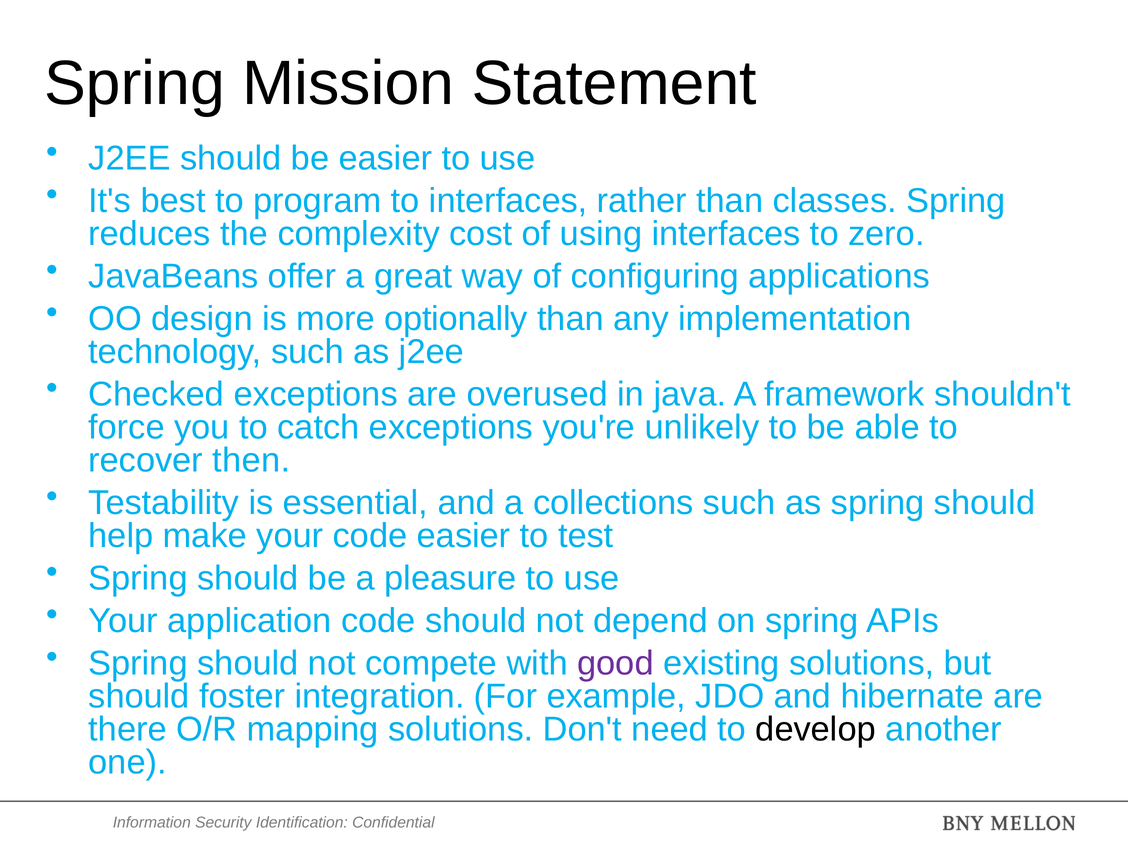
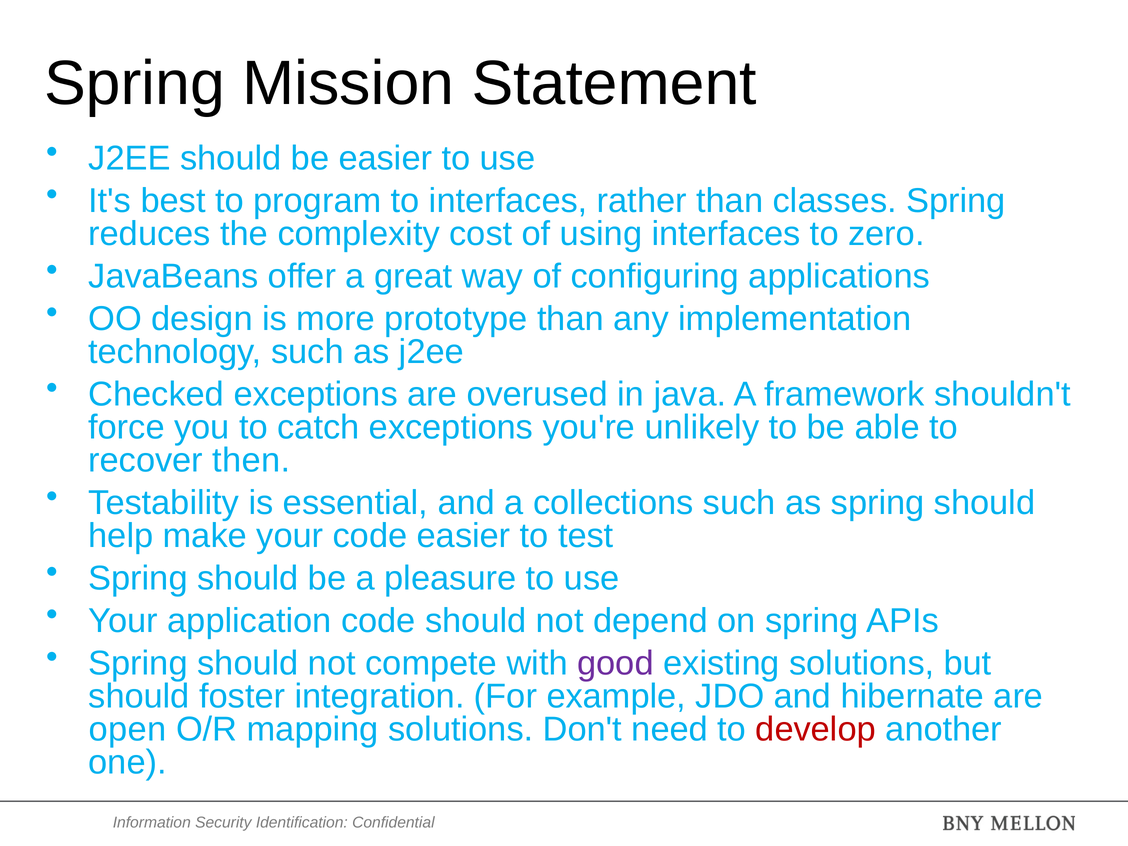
optionally: optionally -> prototype
there: there -> open
develop colour: black -> red
